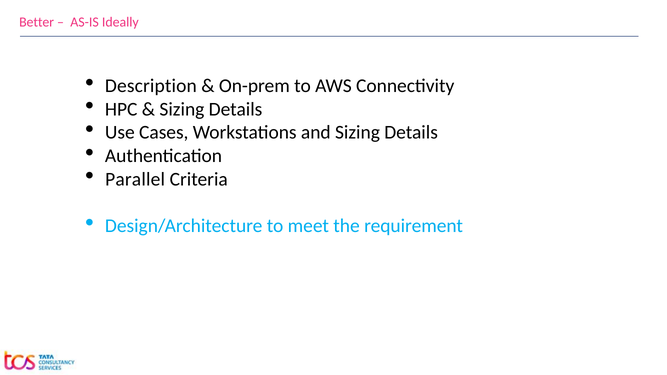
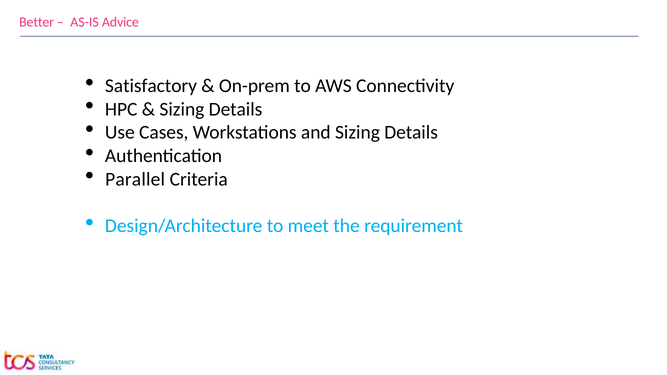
Ideally: Ideally -> Advice
Description: Description -> Satisfactory
